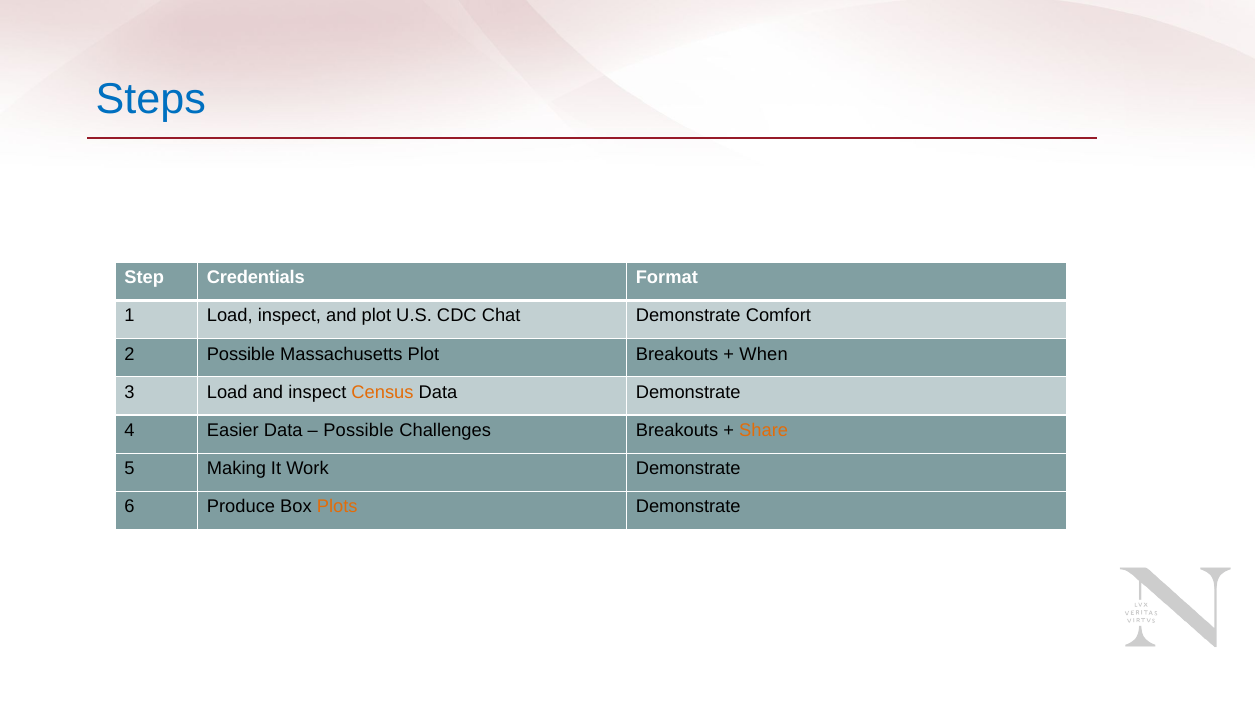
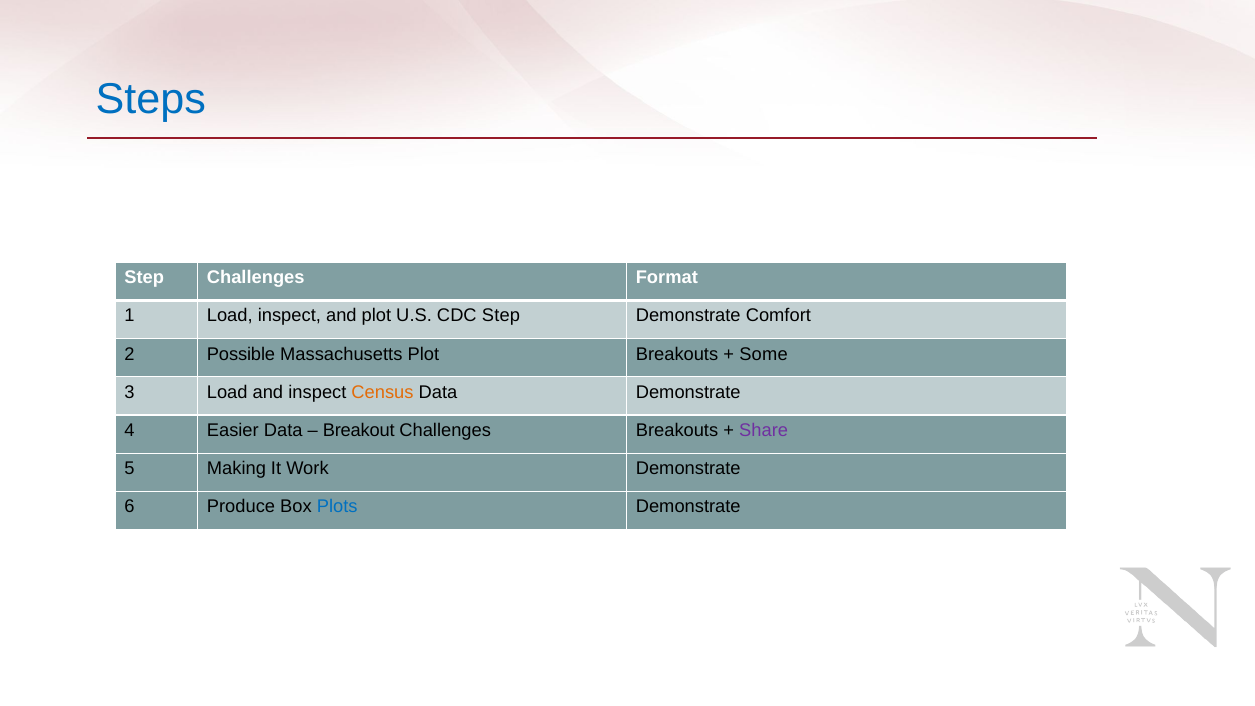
Step Credentials: Credentials -> Challenges
CDC Chat: Chat -> Step
When: When -> Some
Possible at (359, 430): Possible -> Breakout
Share colour: orange -> purple
Plots colour: orange -> blue
